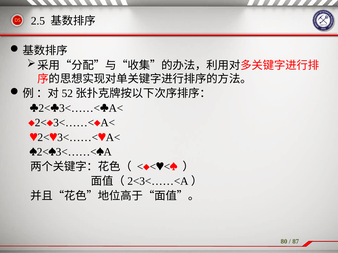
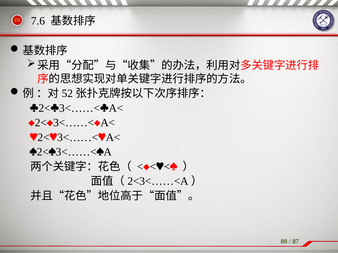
2.5: 2.5 -> 7.6
